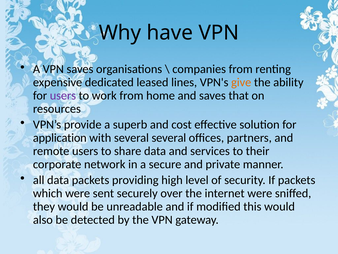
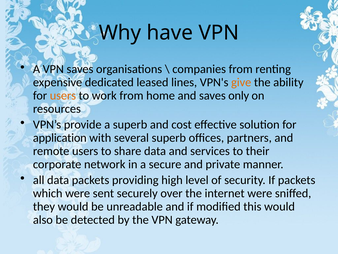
users at (63, 95) colour: purple -> orange
that: that -> only
several several: several -> superb
